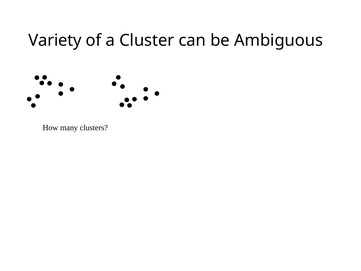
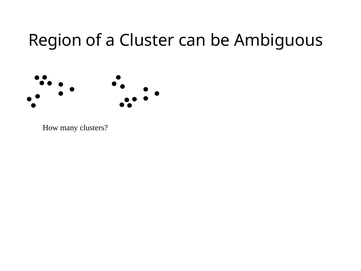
Variety: Variety -> Region
